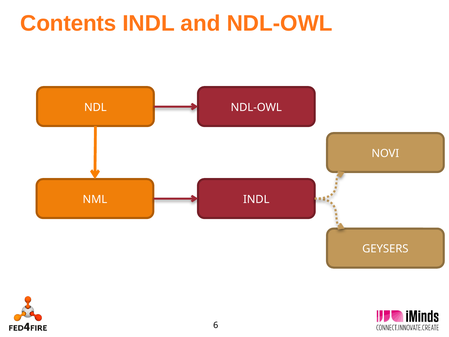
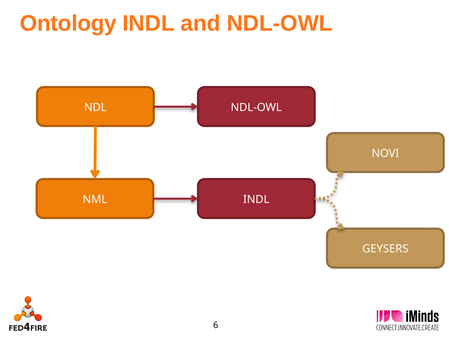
Contents: Contents -> Ontology
